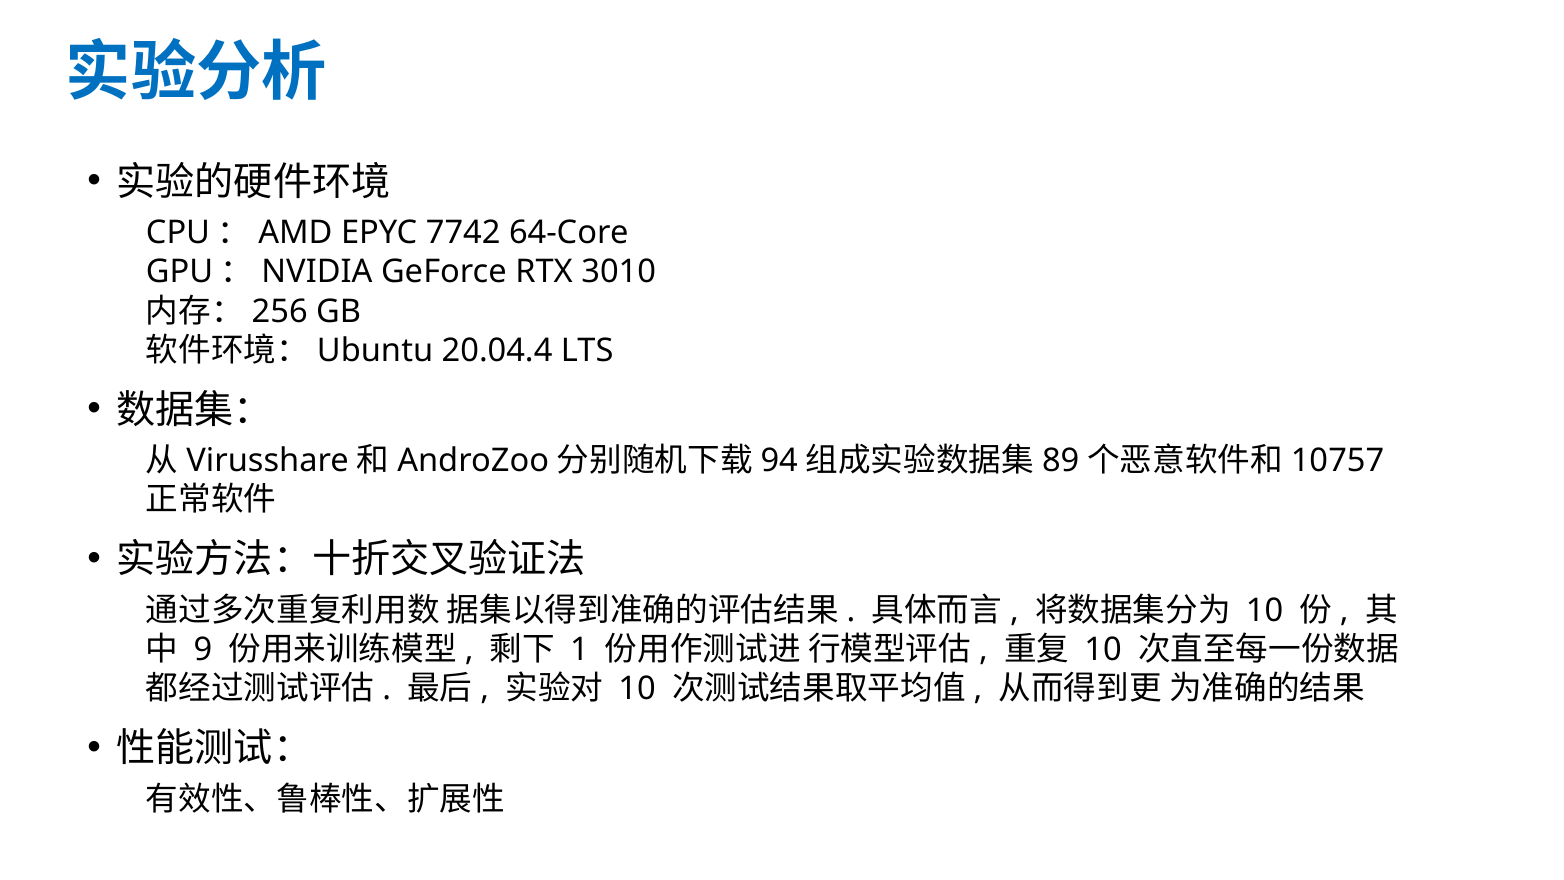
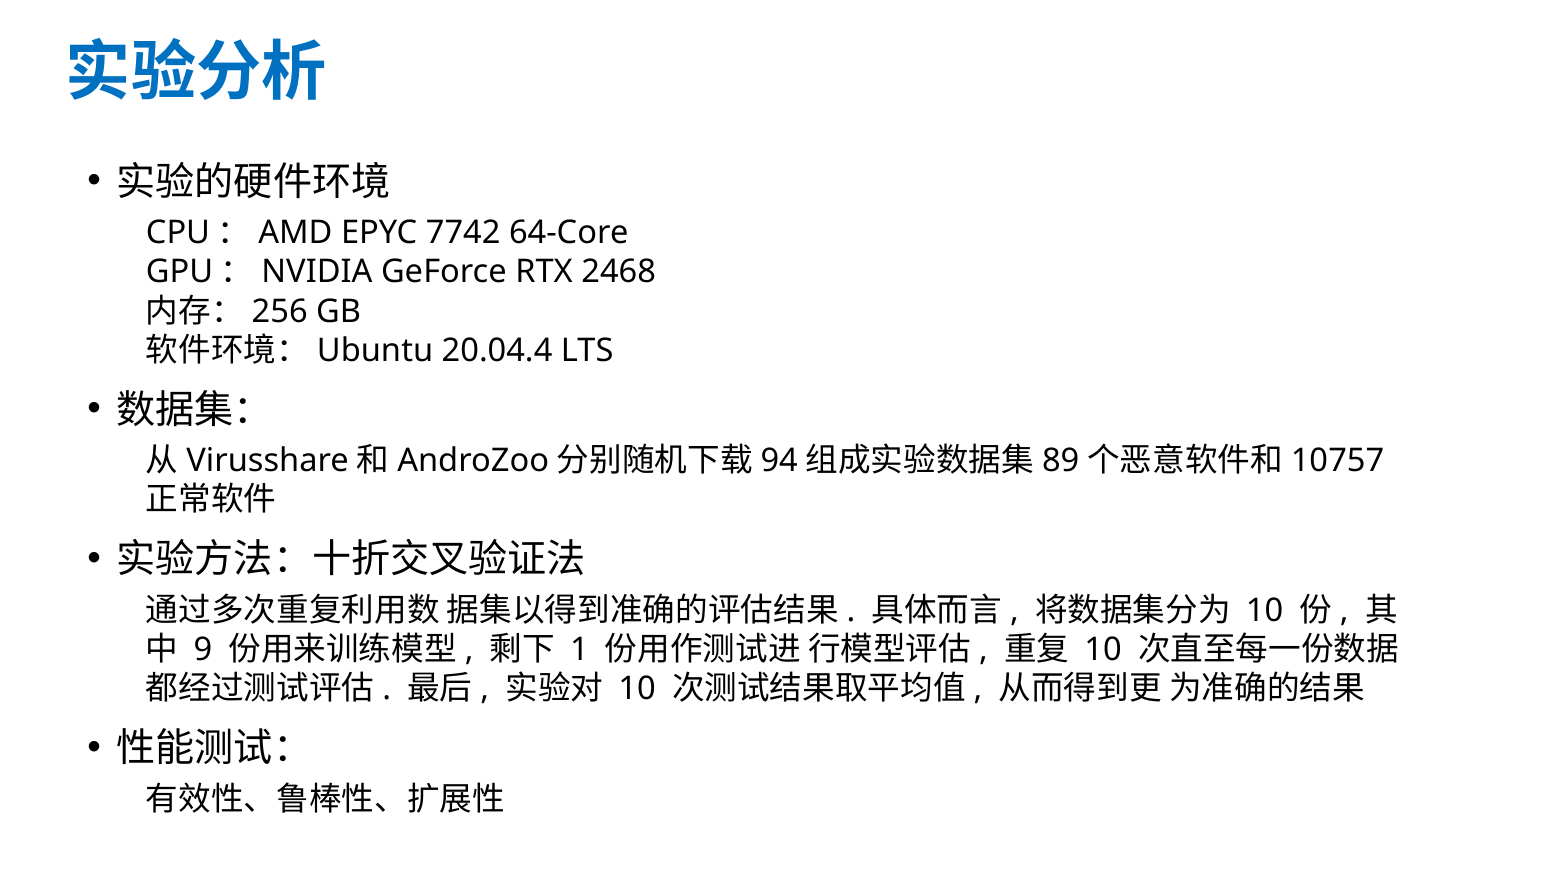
3010: 3010 -> 2468
